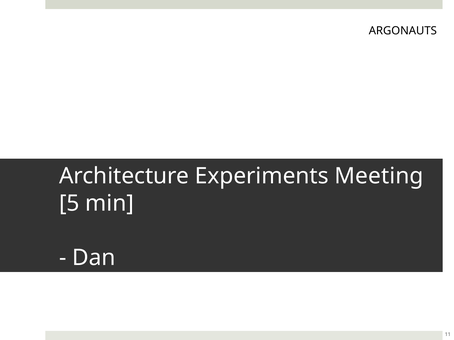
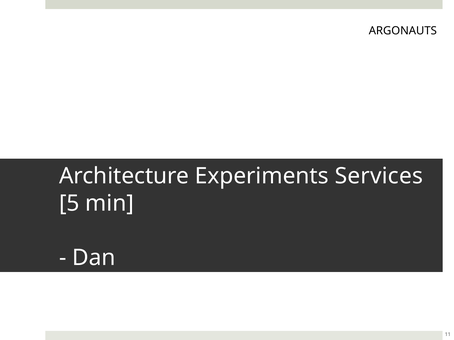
Meeting: Meeting -> Services
